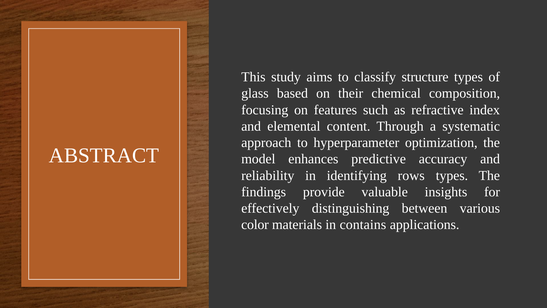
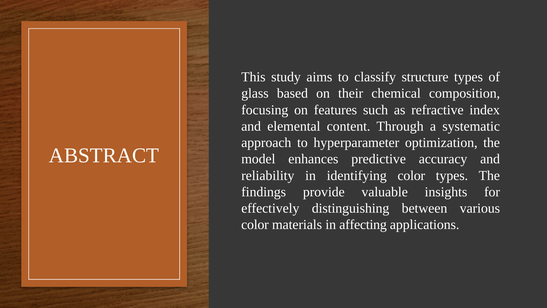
identifying rows: rows -> color
contains: contains -> affecting
